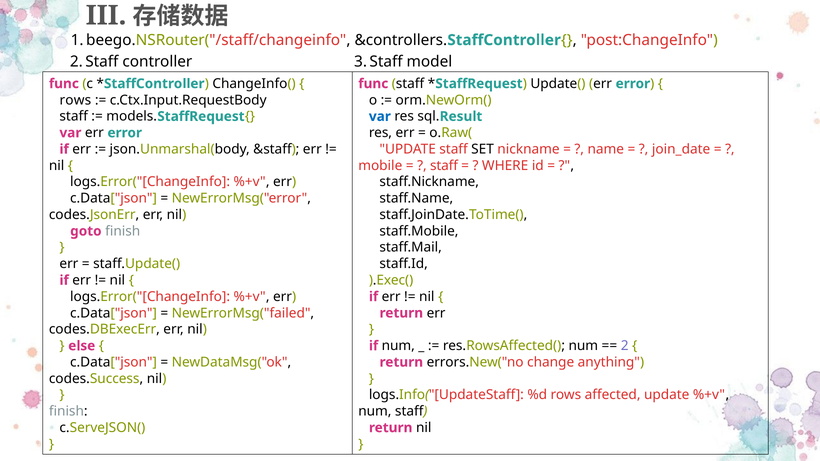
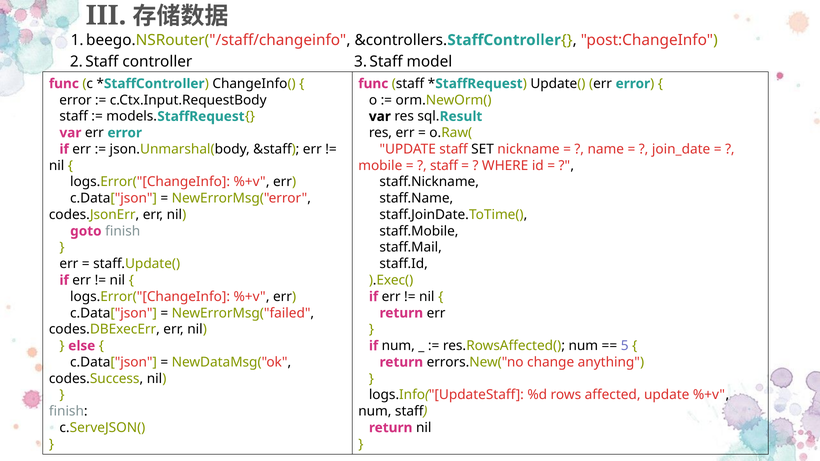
rows at (75, 100): rows -> error
var at (380, 116) colour: blue -> black
2: 2 -> 5
